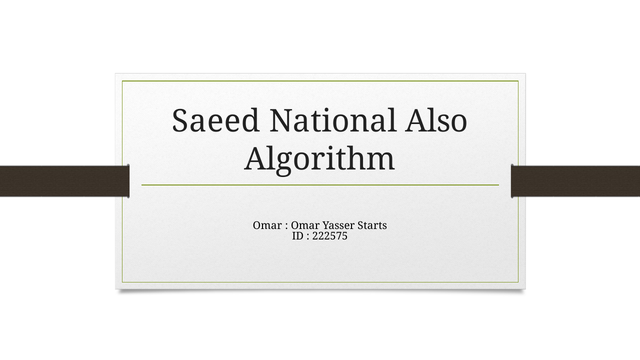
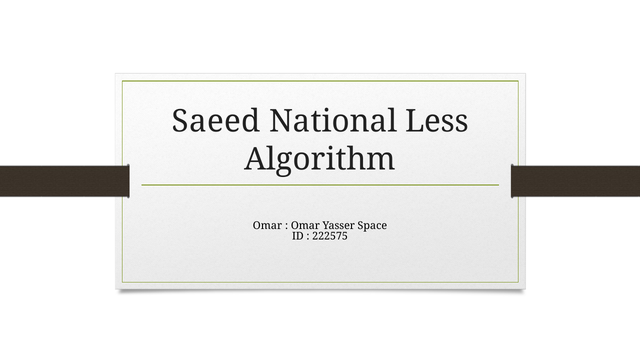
Also: Also -> Less
Starts: Starts -> Space
